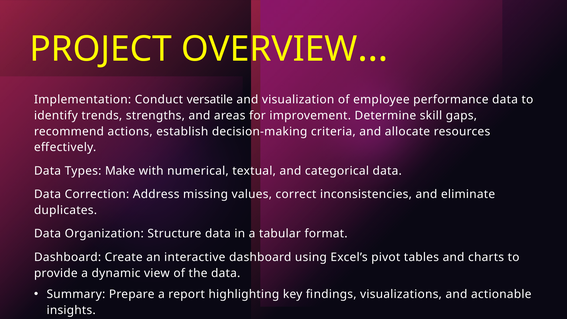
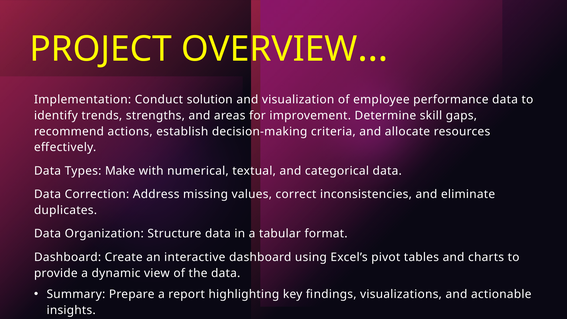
versatile: versatile -> solution
